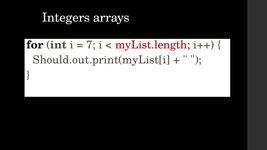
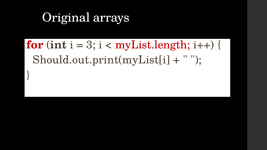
Integers: Integers -> Original
for colour: black -> red
7: 7 -> 3
